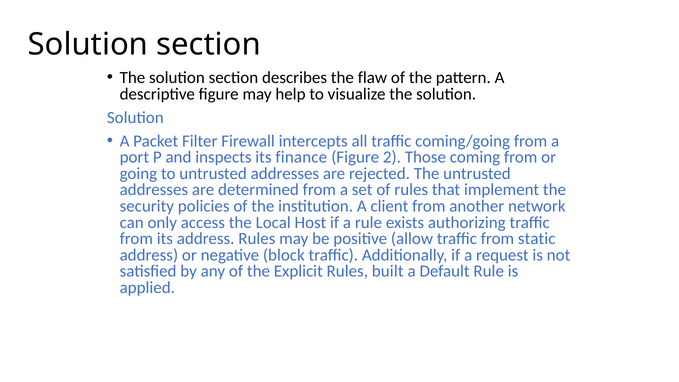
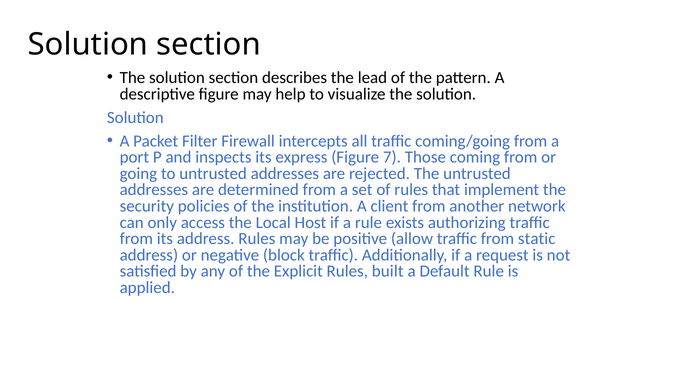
flaw: flaw -> lead
finance: finance -> express
2: 2 -> 7
